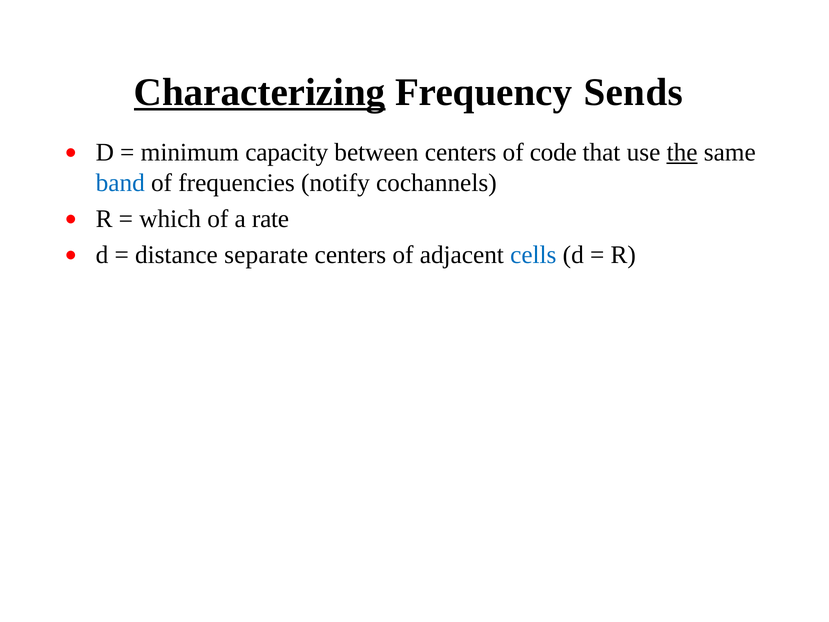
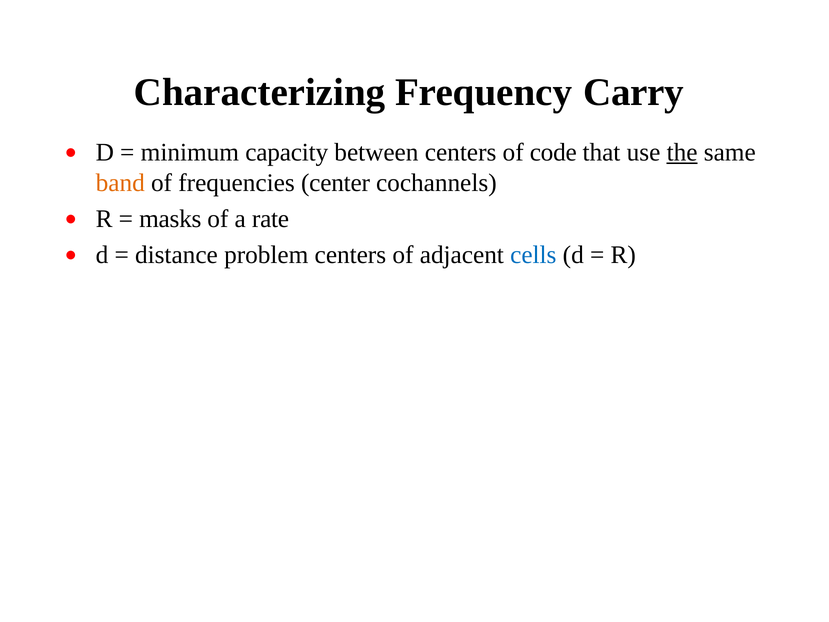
Characterizing underline: present -> none
Sends: Sends -> Carry
band colour: blue -> orange
notify: notify -> center
which: which -> masks
separate: separate -> problem
